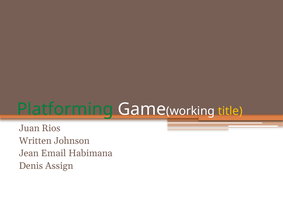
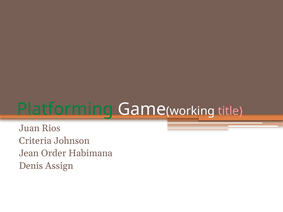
title colour: yellow -> pink
Written: Written -> Criteria
Email: Email -> Order
